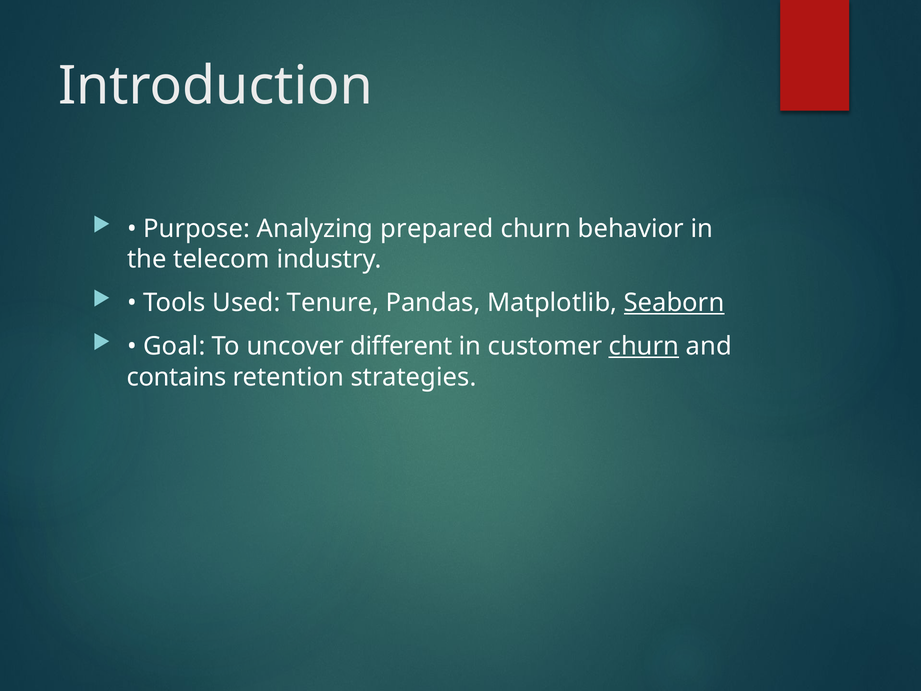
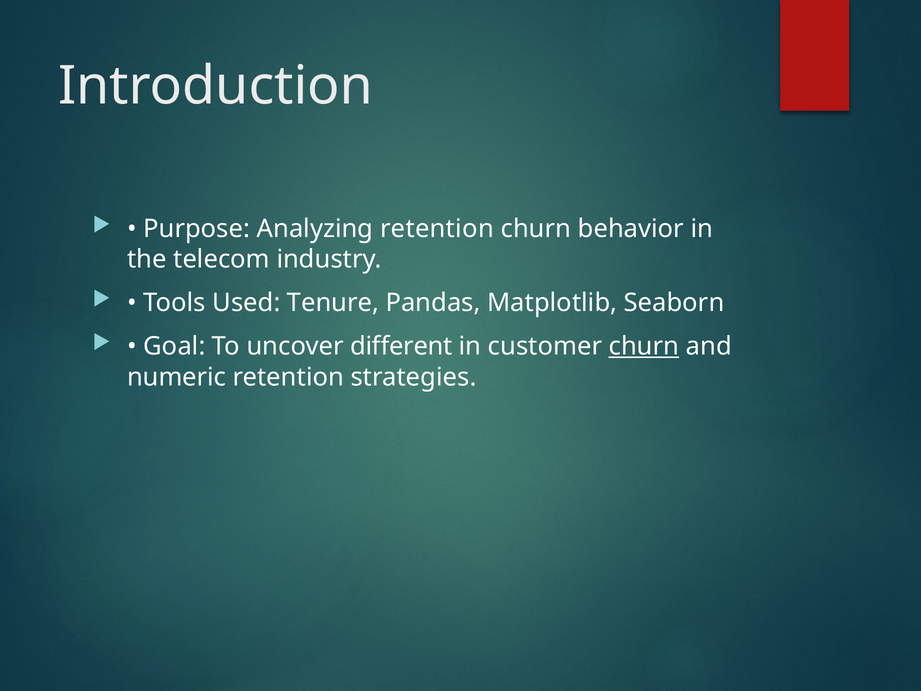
Analyzing prepared: prepared -> retention
Seaborn underline: present -> none
contains: contains -> numeric
